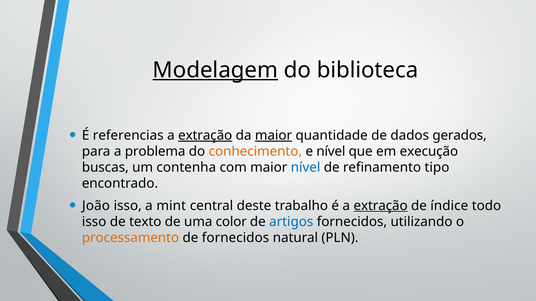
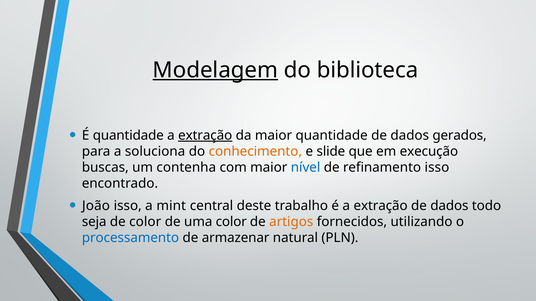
É referencias: referencias -> quantidade
maior at (274, 136) underline: present -> none
problema: problema -> soluciona
e nível: nível -> slide
refinamento tipo: tipo -> isso
extração at (381, 206) underline: present -> none
índice at (449, 206): índice -> dados
isso at (94, 222): isso -> seja
de texto: texto -> color
artigos colour: blue -> orange
processamento colour: orange -> blue
de fornecidos: fornecidos -> armazenar
